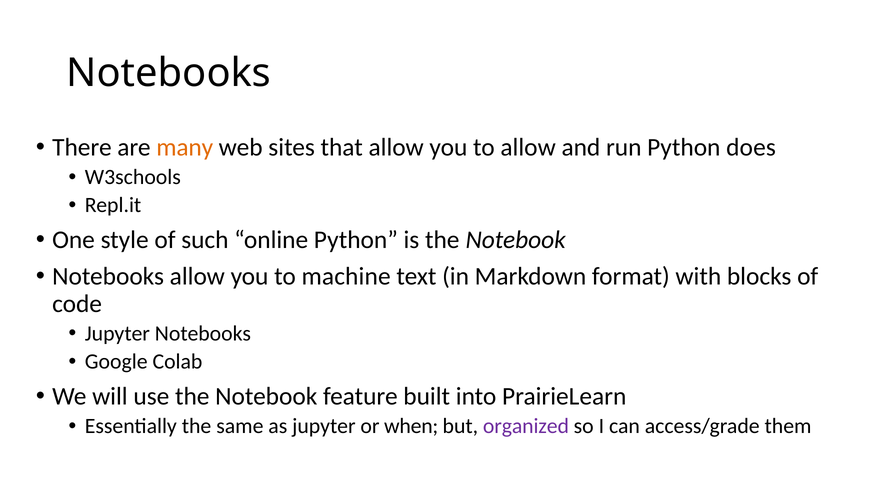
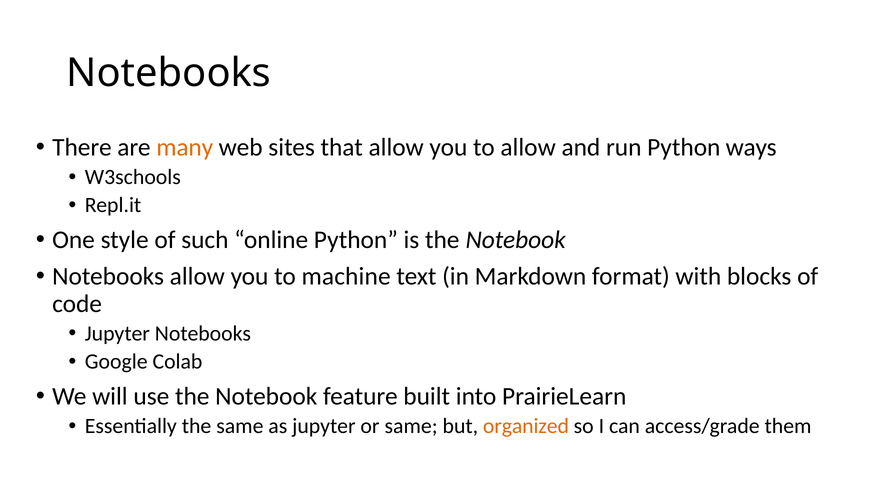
does: does -> ways
or when: when -> same
organized colour: purple -> orange
